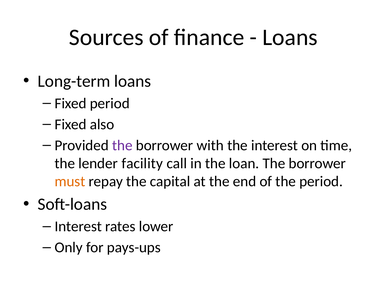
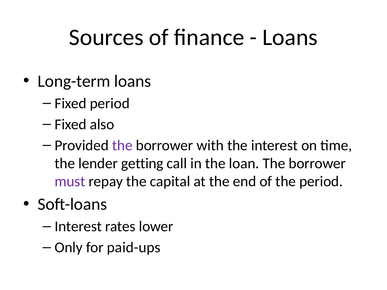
facility: facility -> getting
must colour: orange -> purple
pays-ups: pays-ups -> paid-ups
